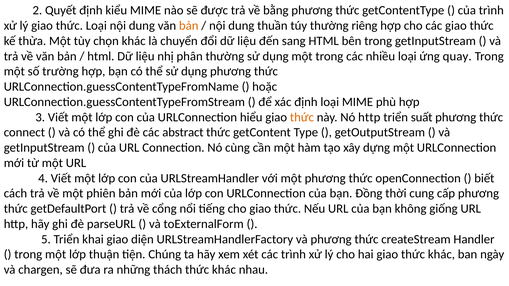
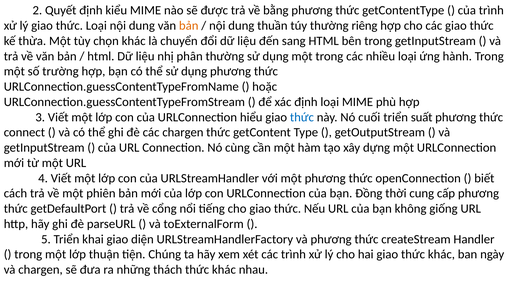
quay: quay -> hành
thức at (302, 117) colour: orange -> blue
Nó http: http -> cuối
các abstract: abstract -> chargen
